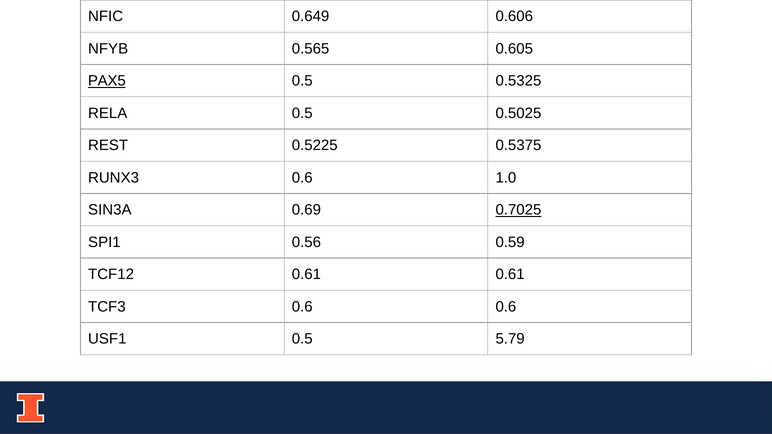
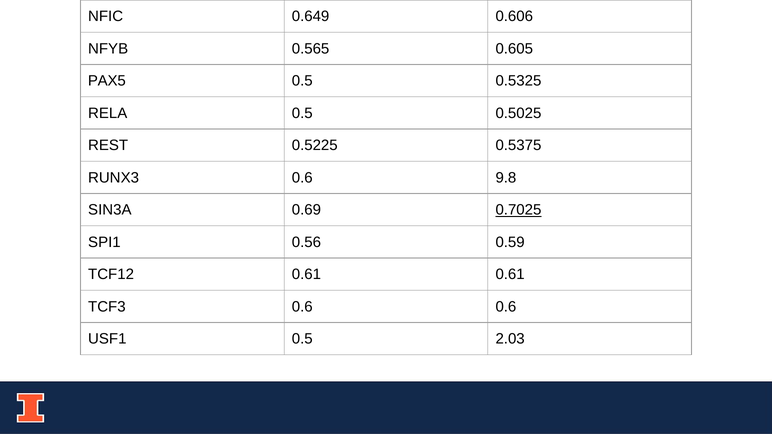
PAX5 underline: present -> none
1.0: 1.0 -> 9.8
5.79: 5.79 -> 2.03
